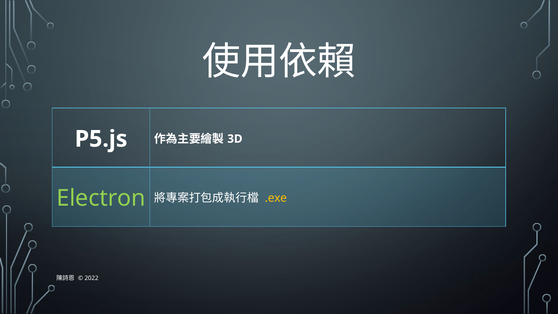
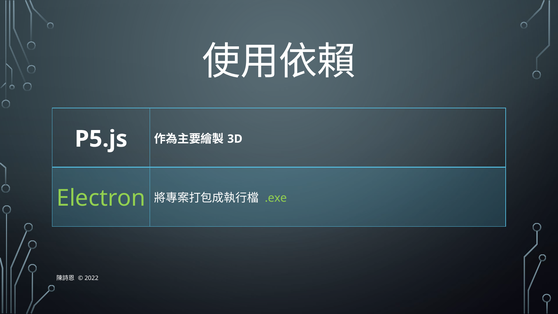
.exe colour: yellow -> light green
